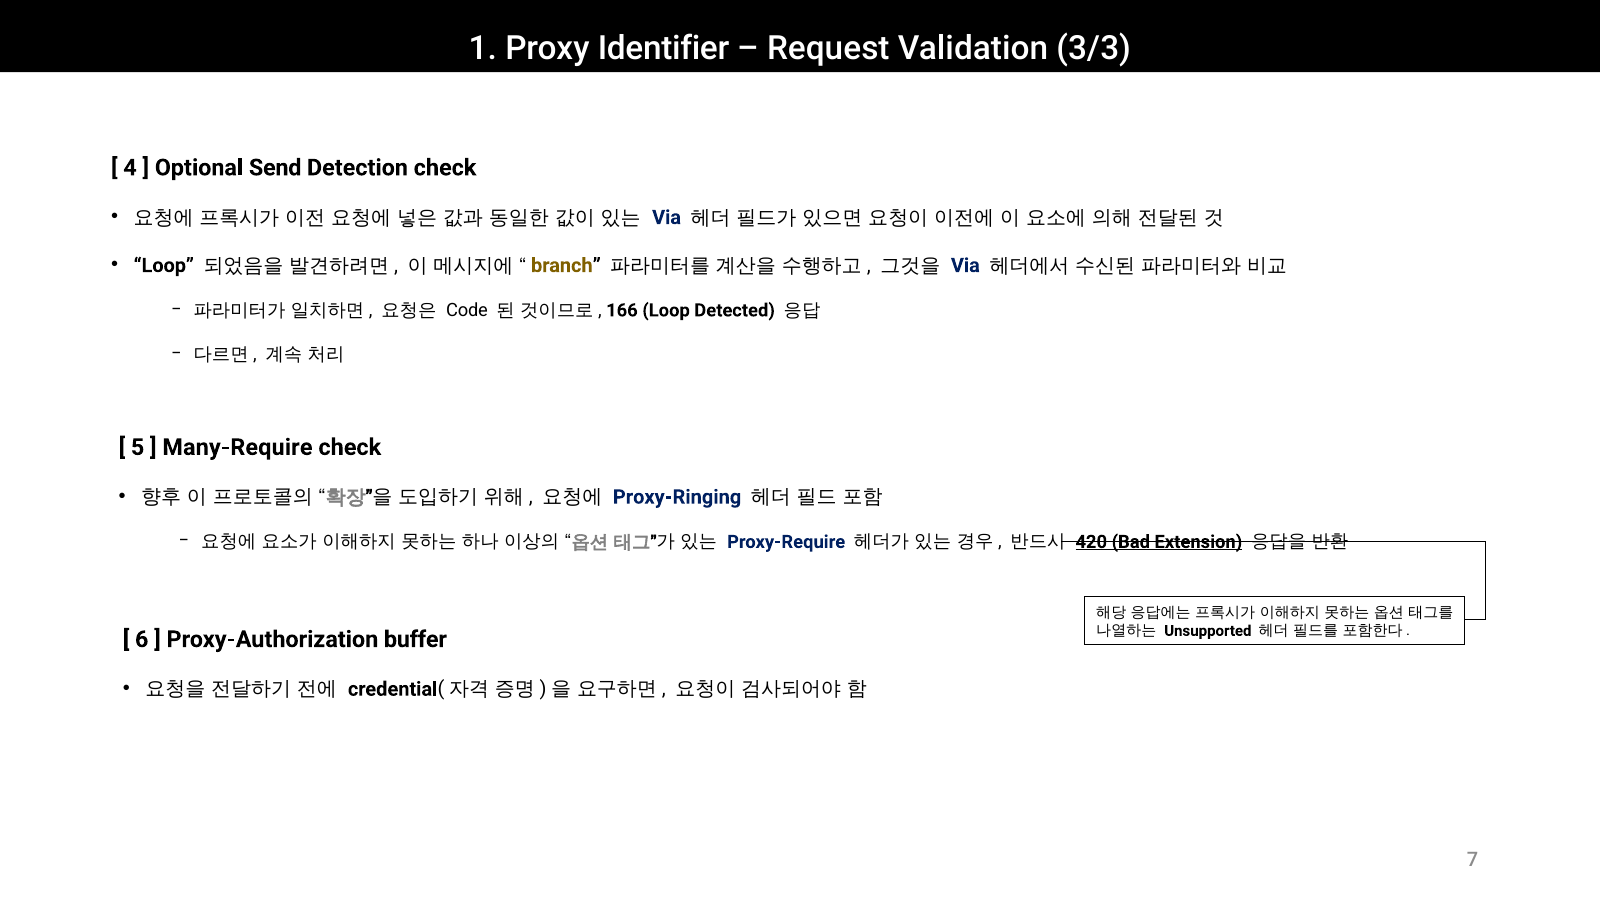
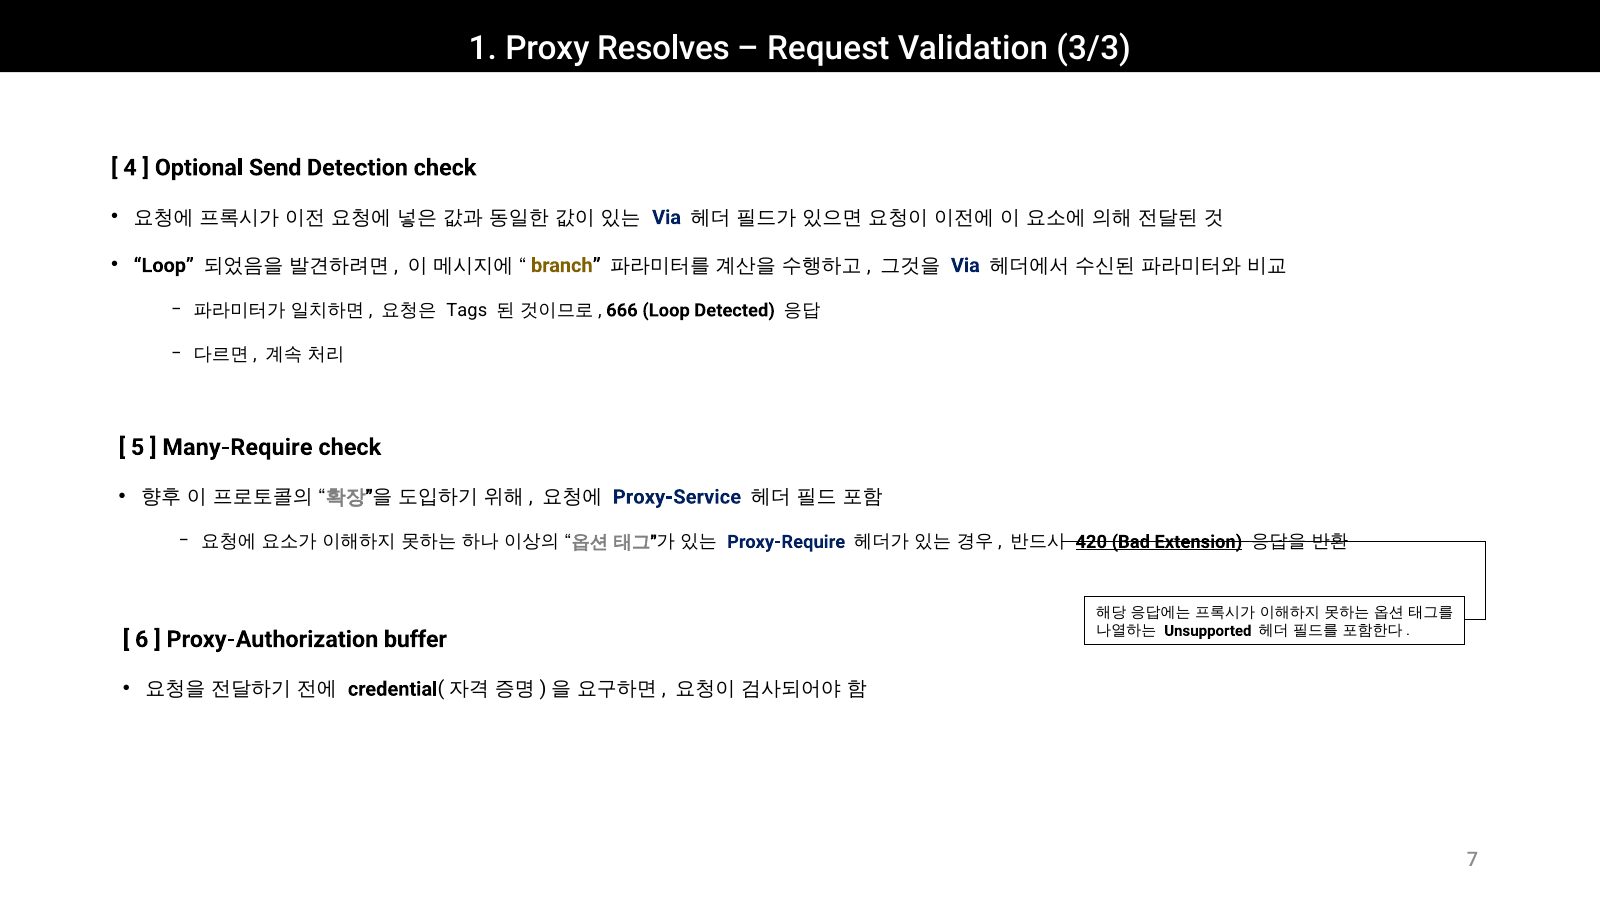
Identifier: Identifier -> Resolves
Code: Code -> Tags
166: 166 -> 666
Proxy-Ringing: Proxy-Ringing -> Proxy-Service
